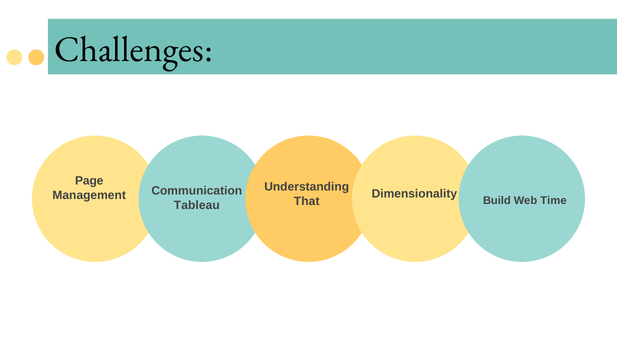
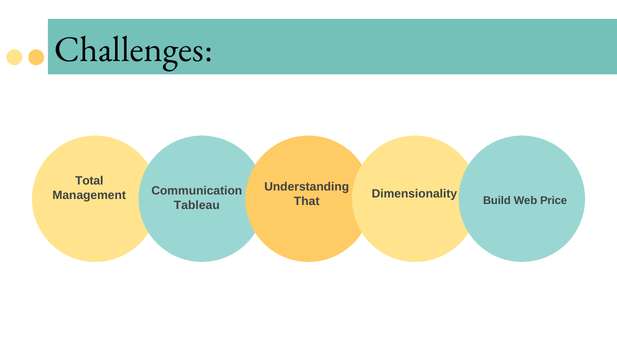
Page: Page -> Total
Time: Time -> Price
